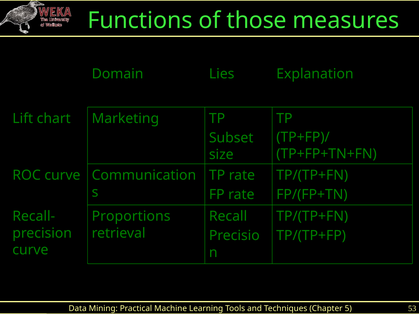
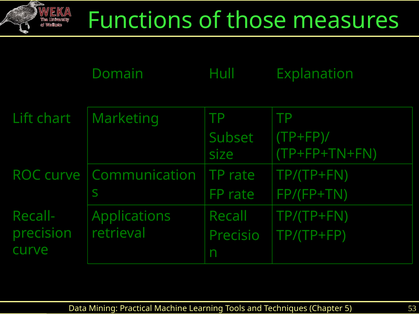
Lies: Lies -> Hull
Proportions: Proportions -> Applications
